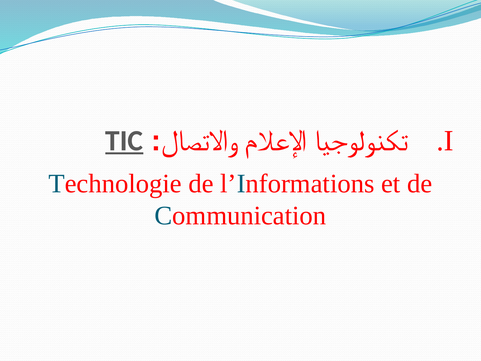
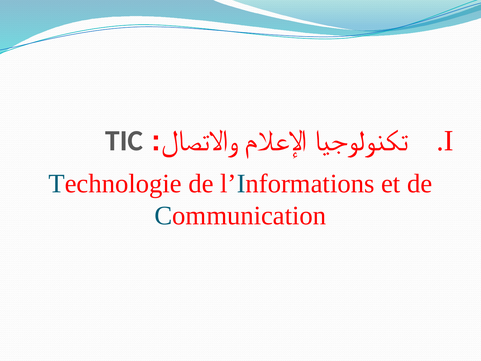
TIC underline: present -> none
